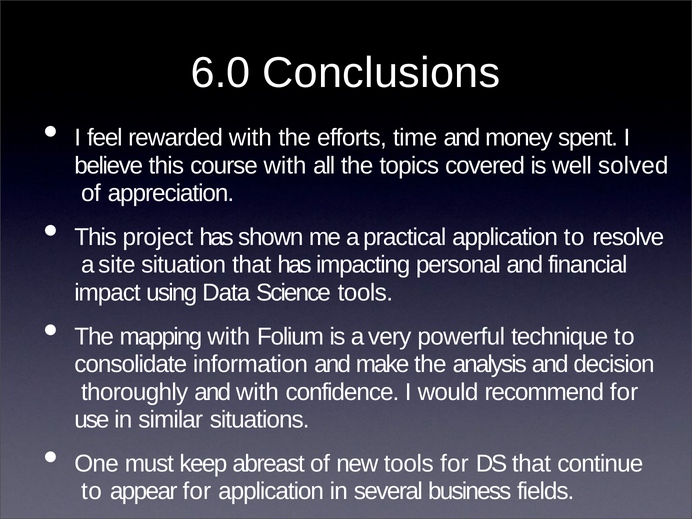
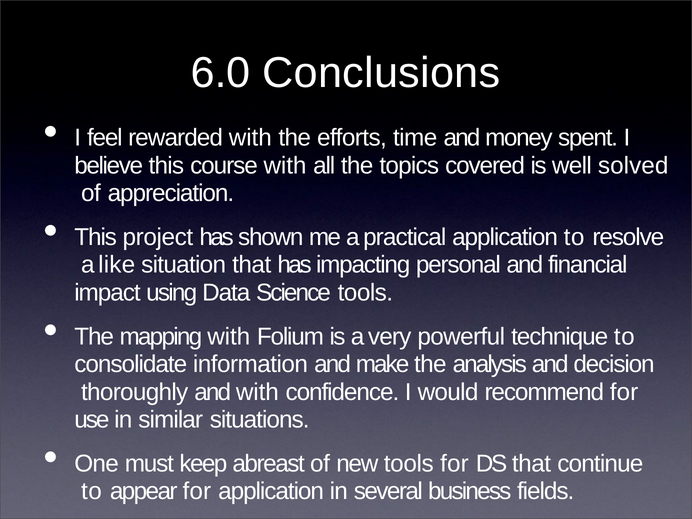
site: site -> like
